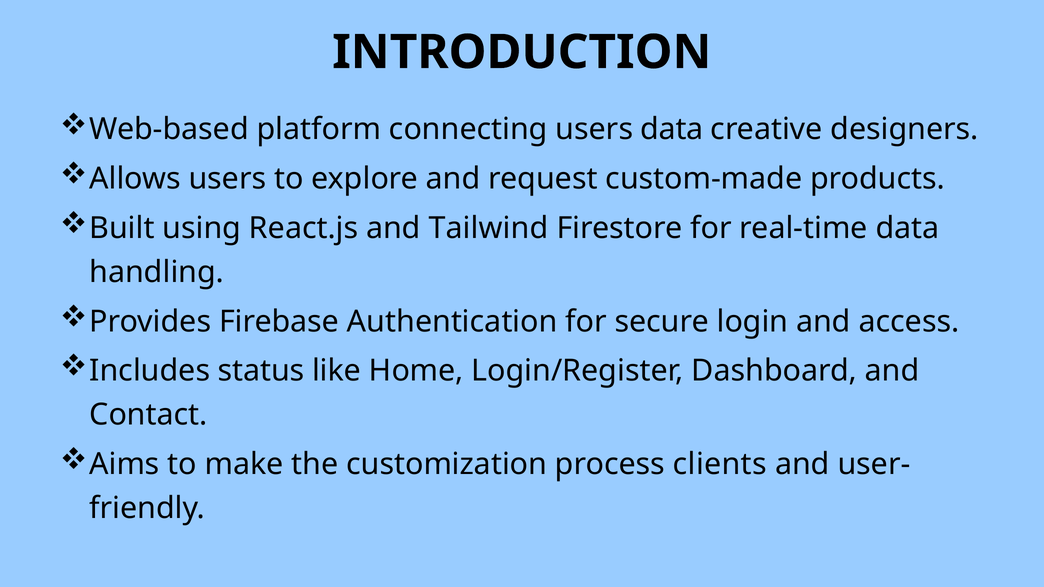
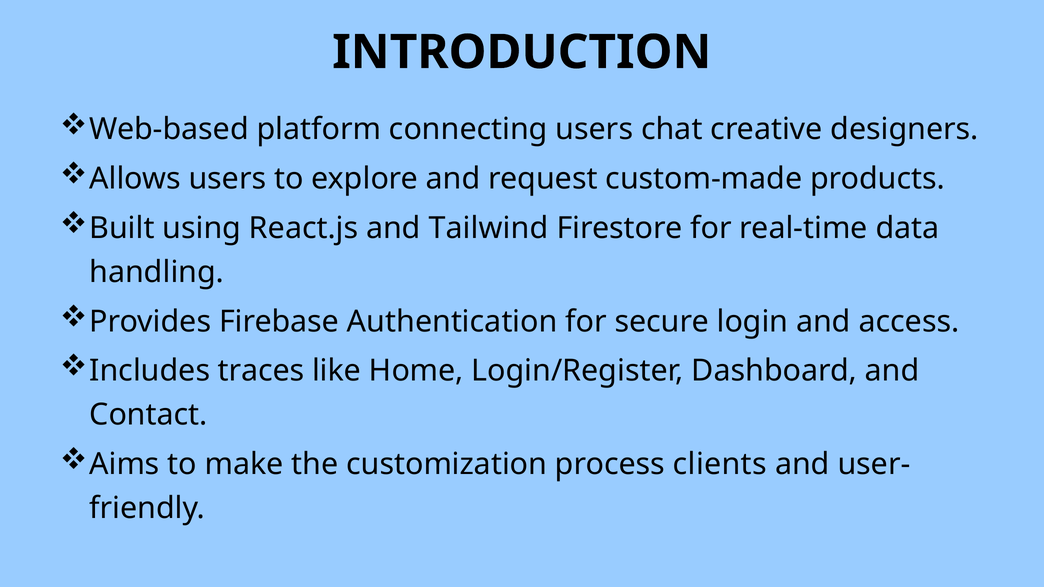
users data: data -> chat
status: status -> traces
